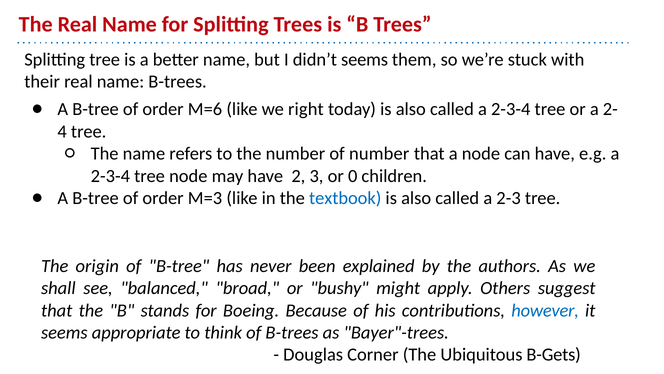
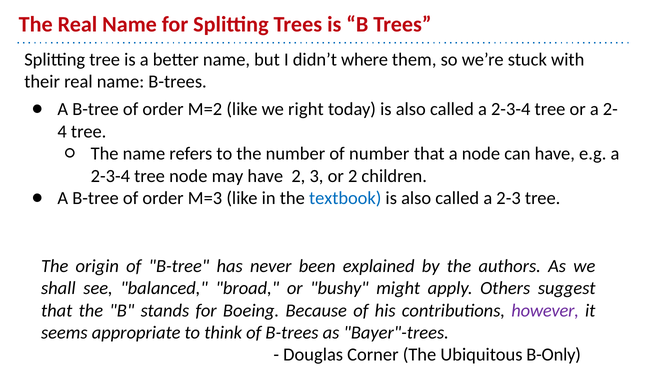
didn’t seems: seems -> where
M=6: M=6 -> M=2
or 0: 0 -> 2
however colour: blue -> purple
B-Gets: B-Gets -> B-Only
